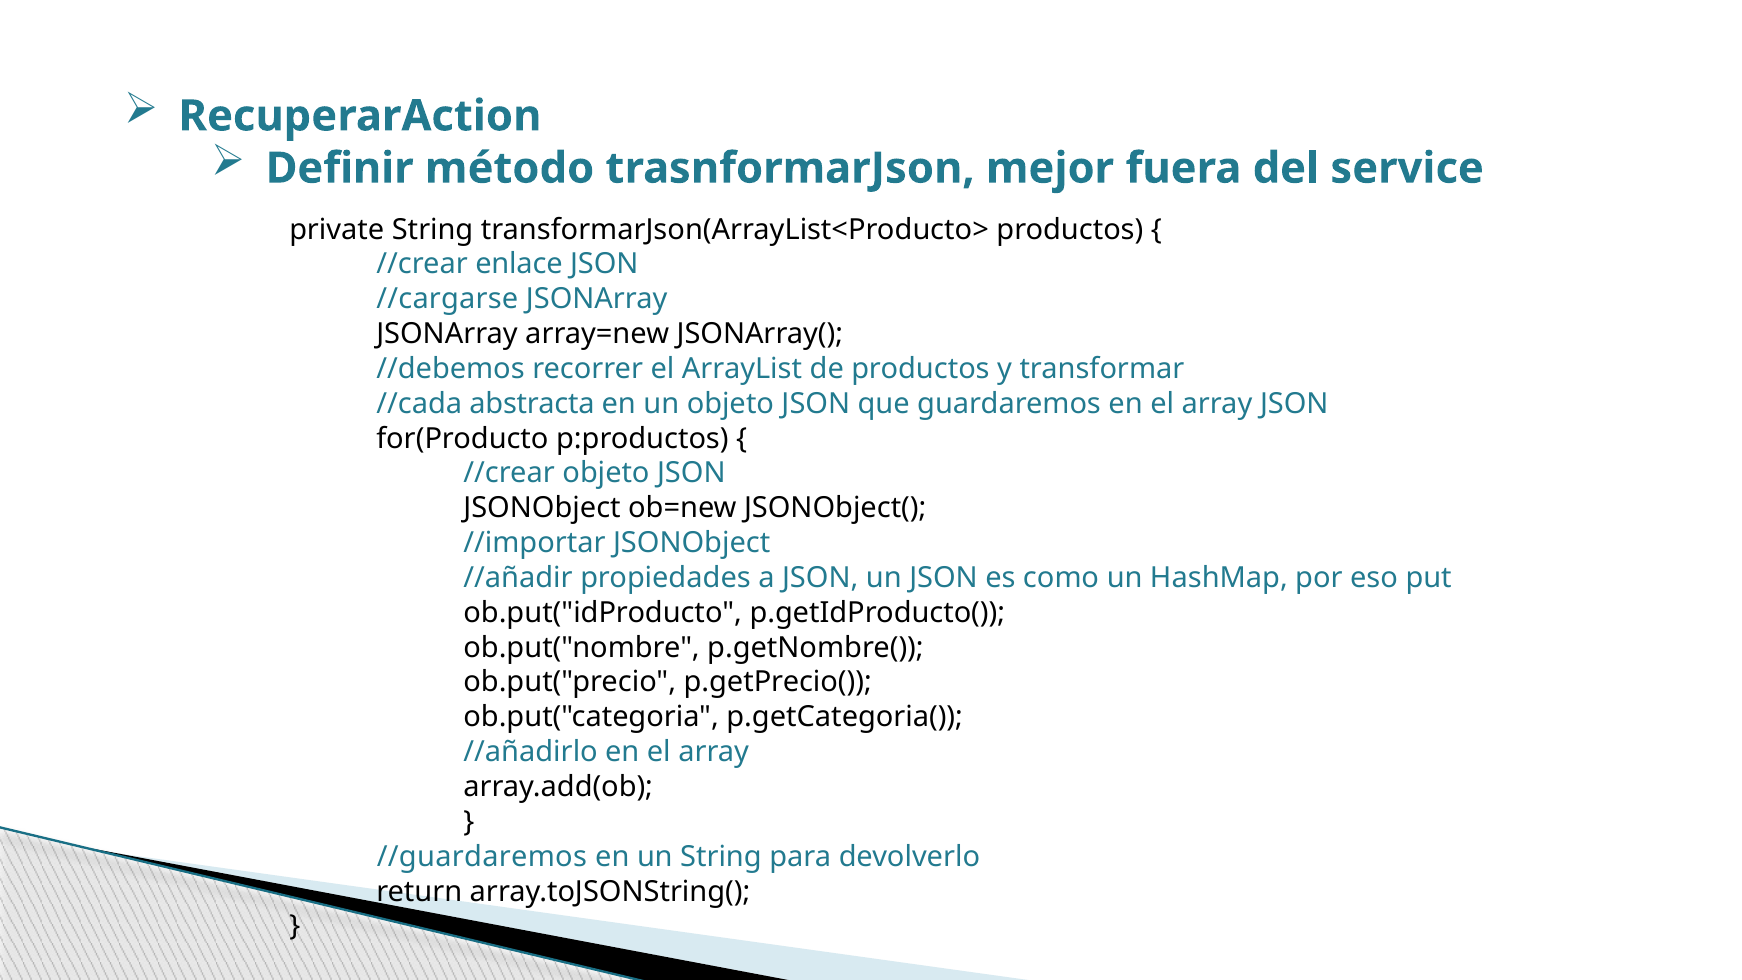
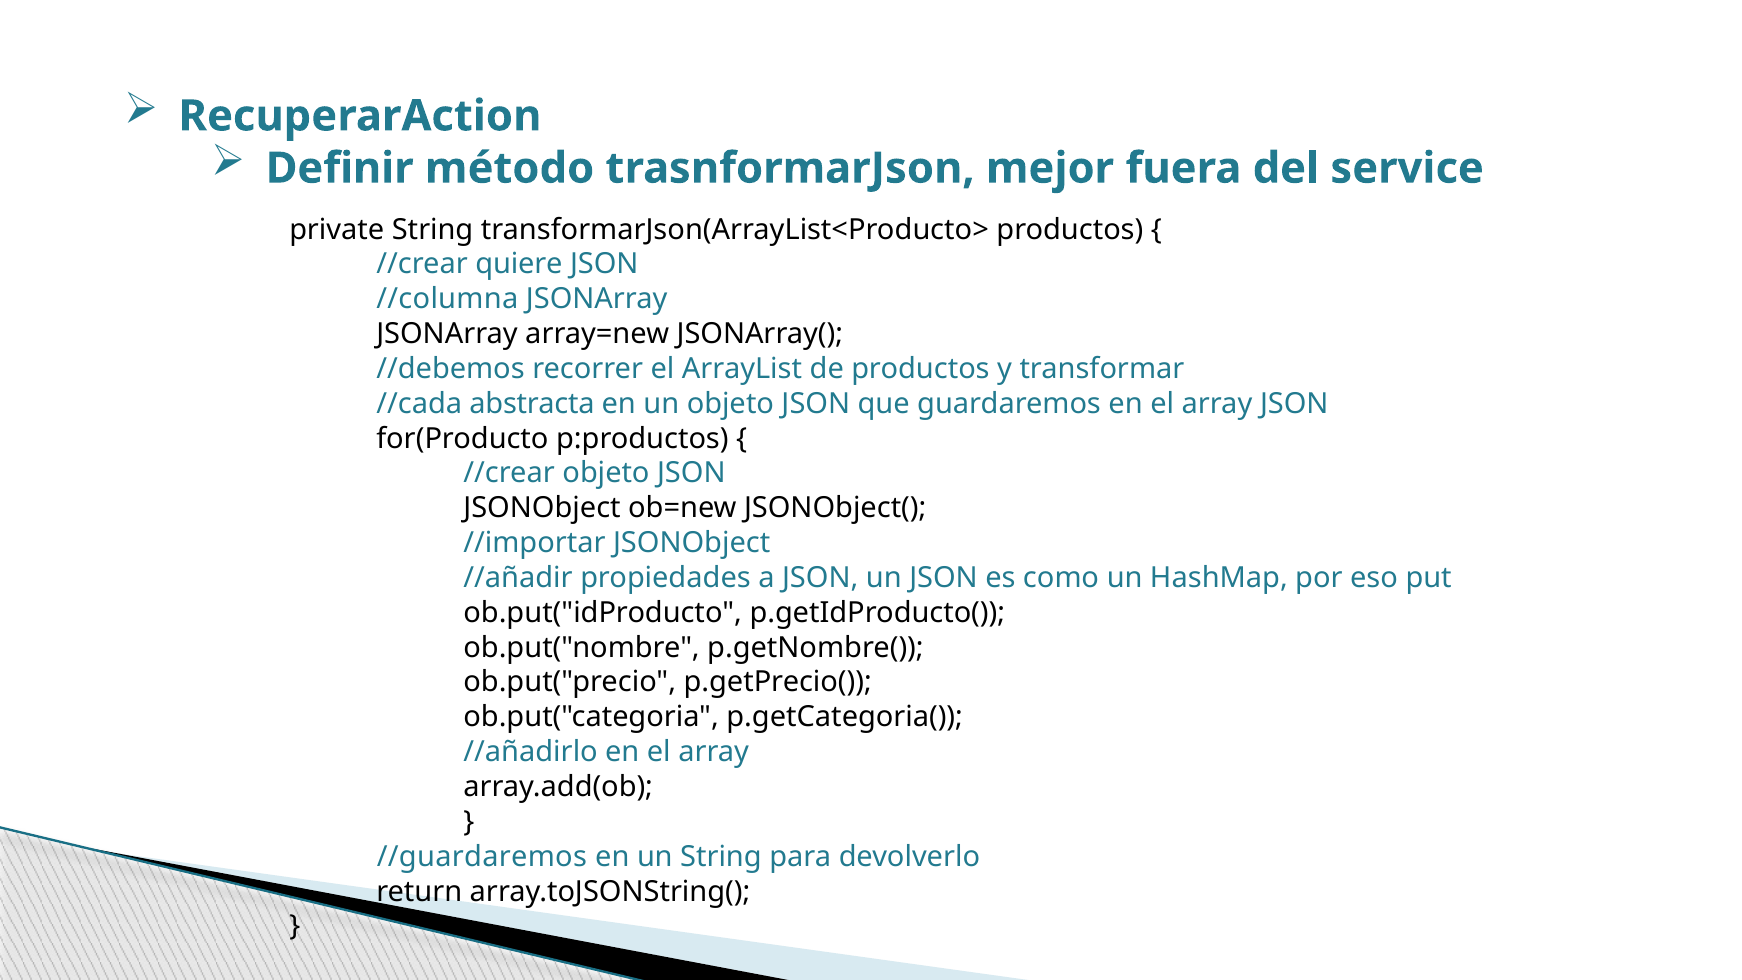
enlace: enlace -> quiere
//cargarse: //cargarse -> //columna
